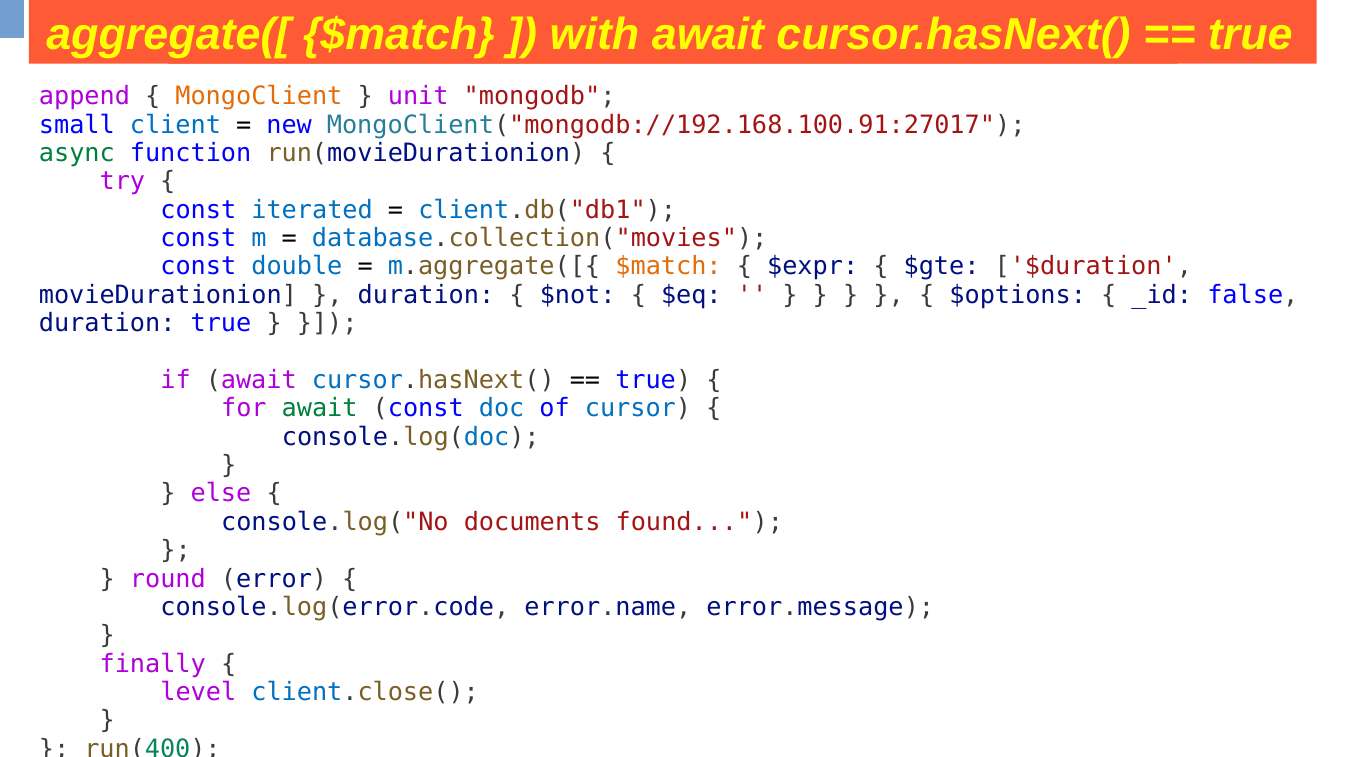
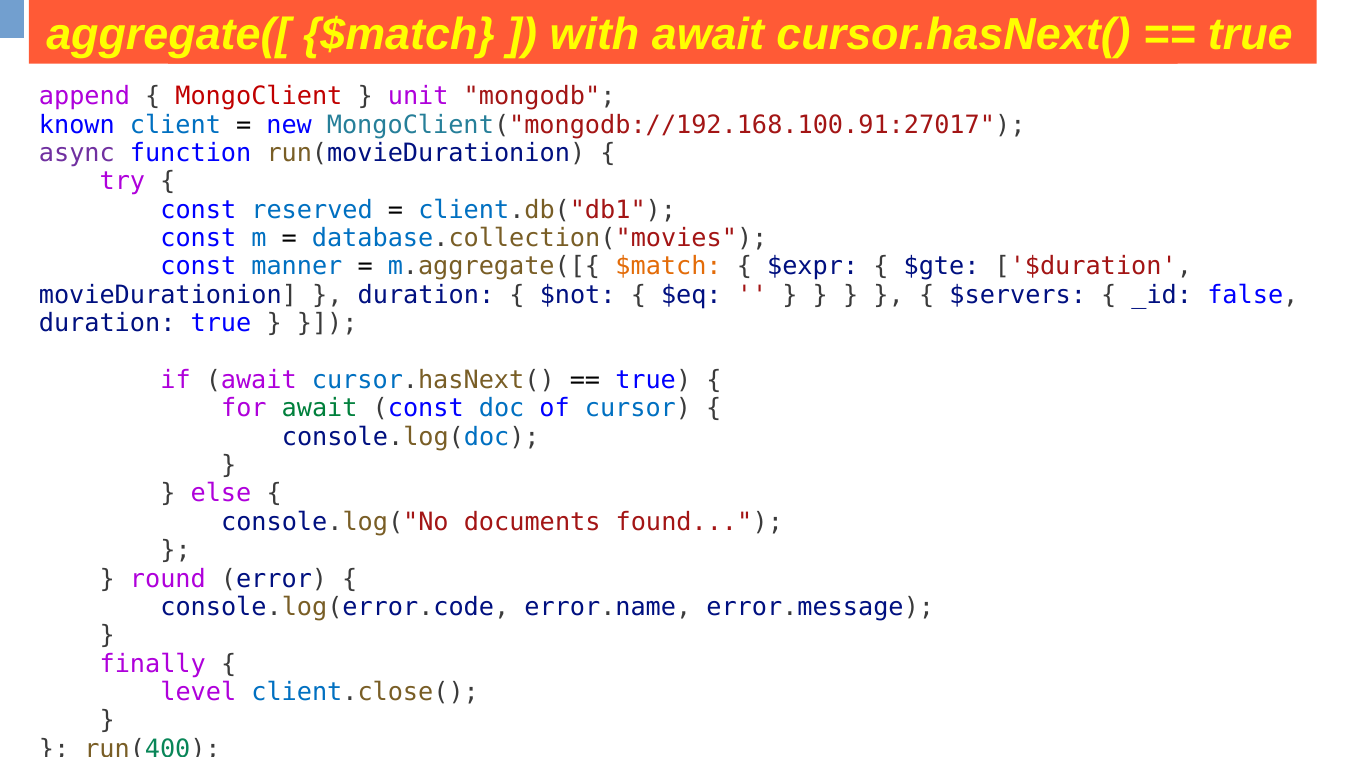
MongoClient colour: orange -> red
small: small -> known
async colour: green -> purple
iterated: iterated -> reserved
double: double -> manner
$options: $options -> $servers
